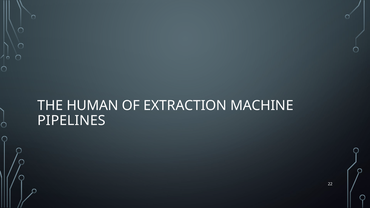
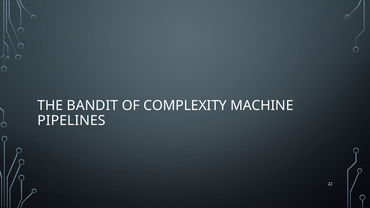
HUMAN: HUMAN -> BANDIT
EXTRACTION: EXTRACTION -> COMPLEXITY
